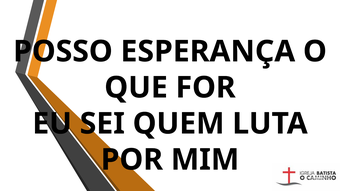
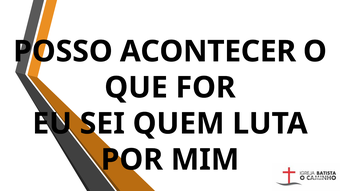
ESPERANÇA: ESPERANÇA -> ACONTECER
